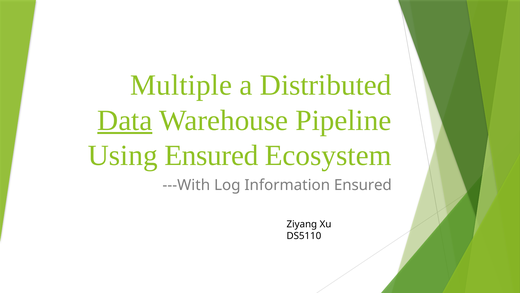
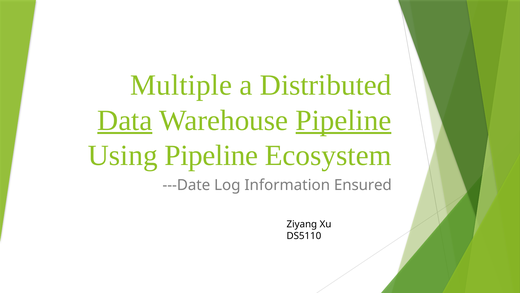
Pipeline at (343, 120) underline: none -> present
Using Ensured: Ensured -> Pipeline
---With: ---With -> ---Date
